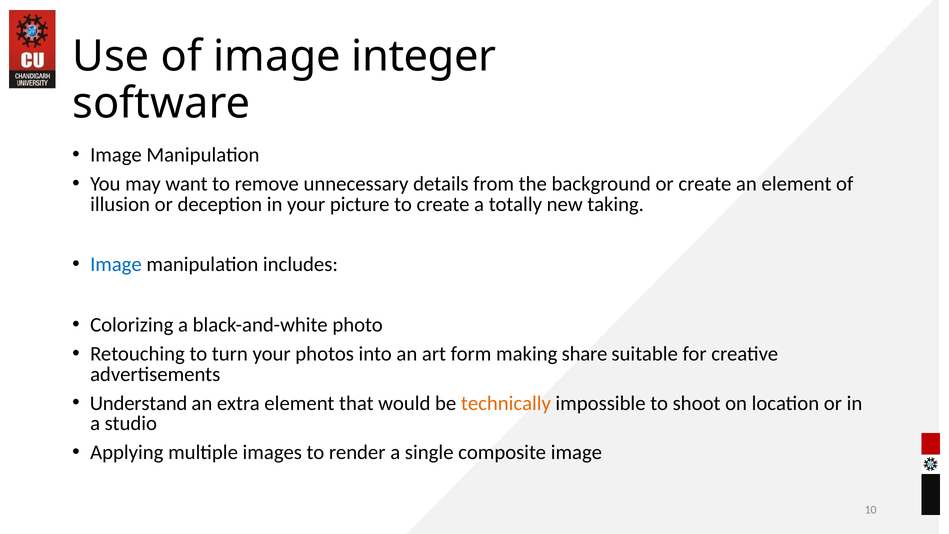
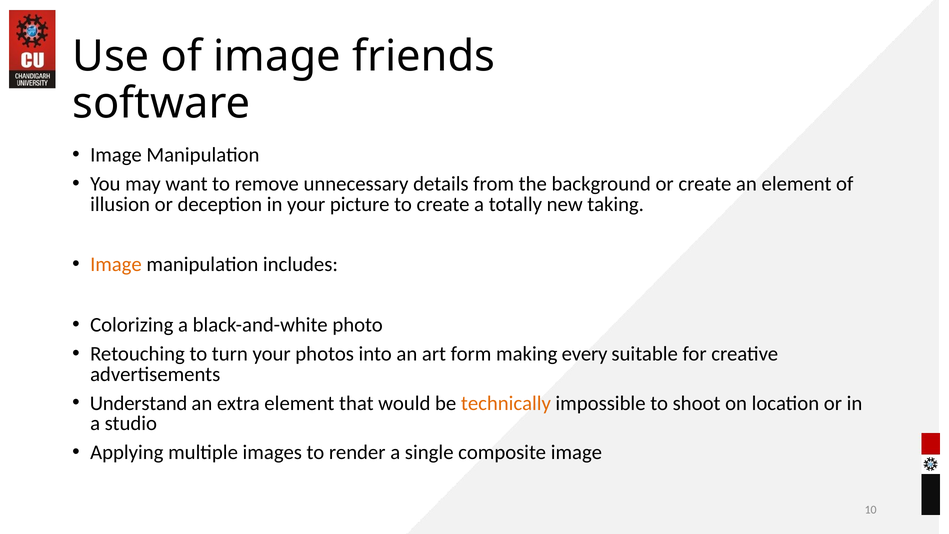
integer: integer -> friends
Image at (116, 265) colour: blue -> orange
share: share -> every
